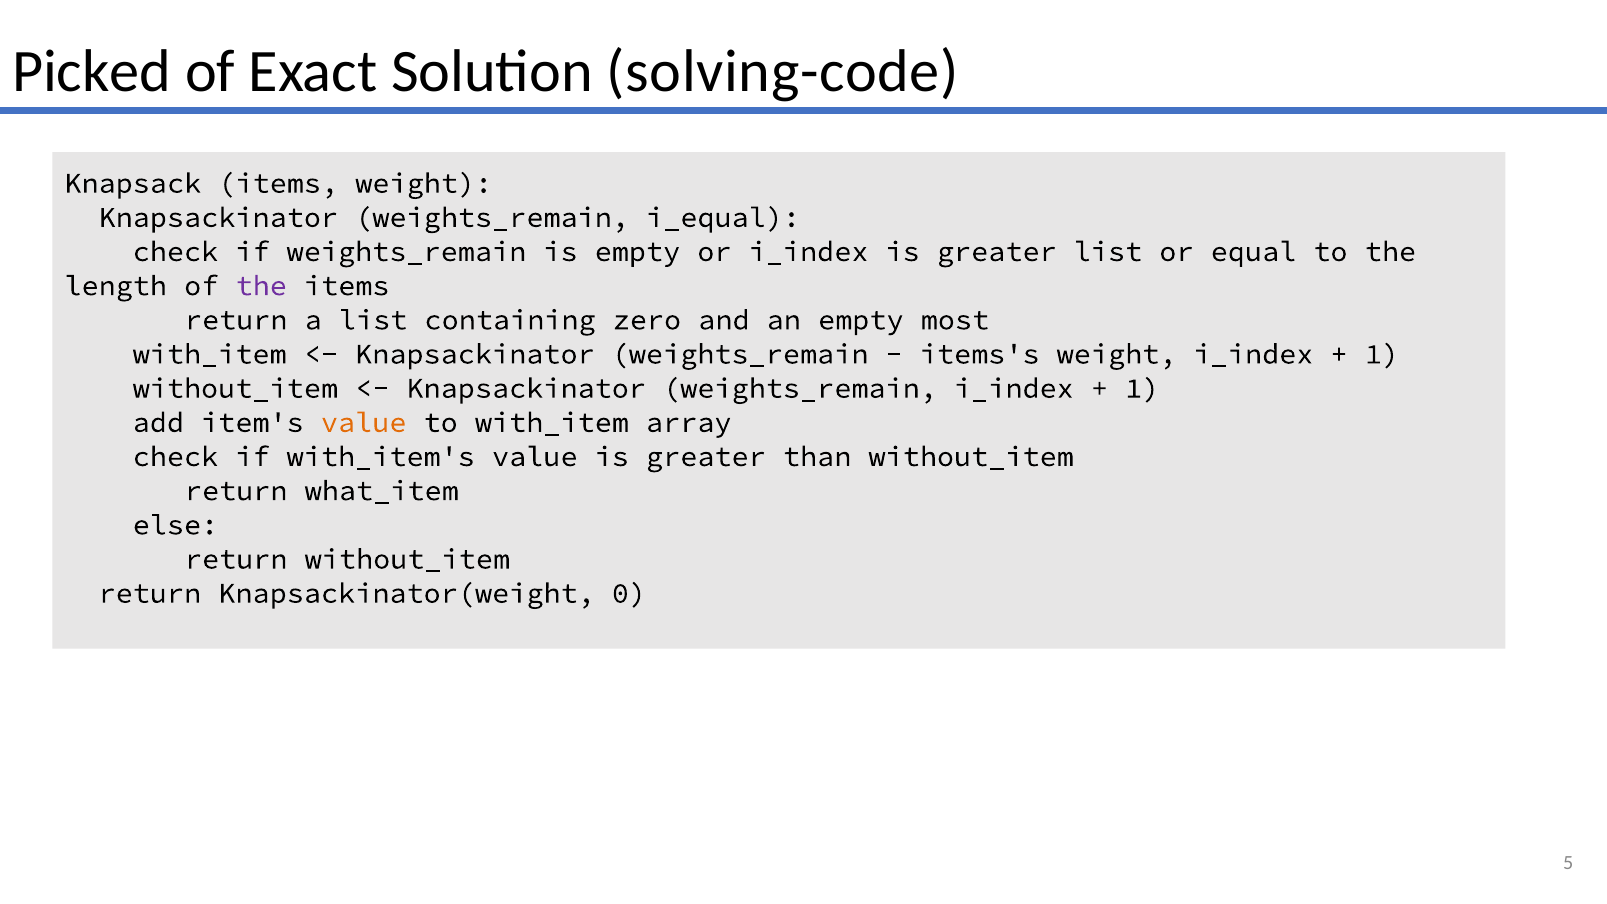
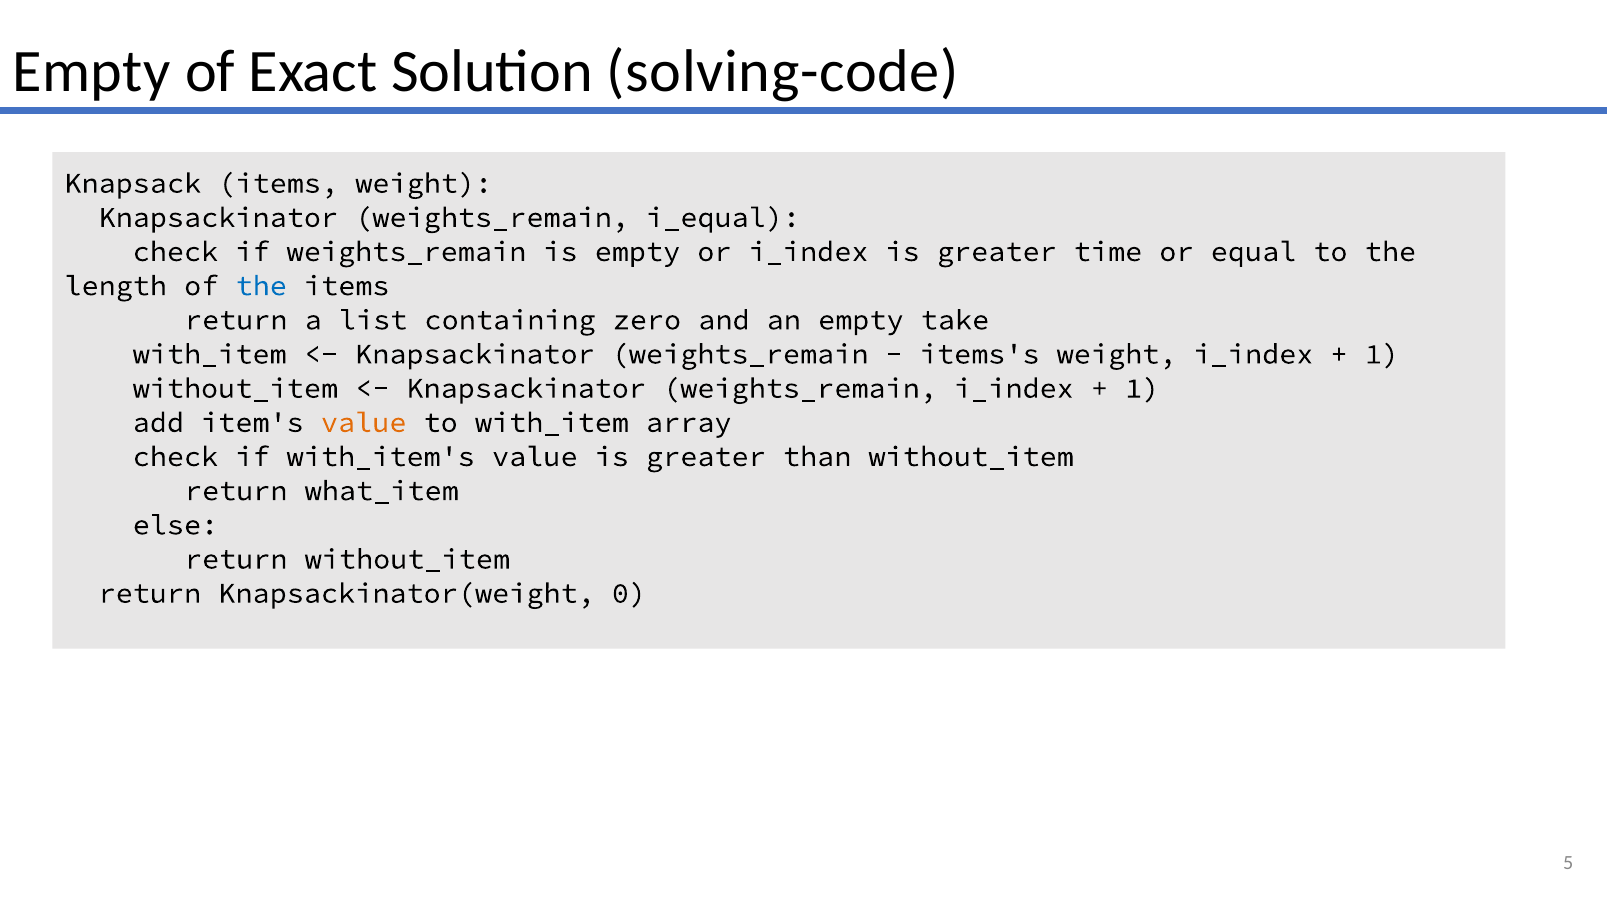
Picked at (92, 72): Picked -> Empty
greater list: list -> time
the at (261, 286) colour: purple -> blue
most: most -> take
